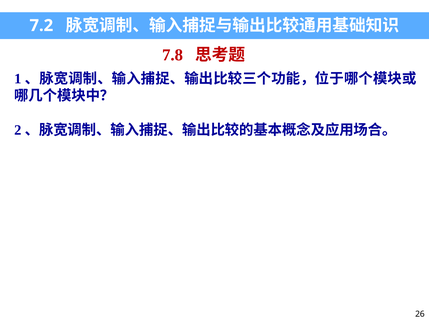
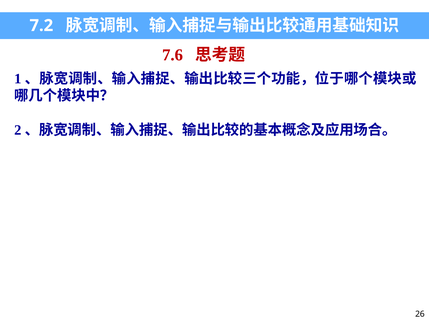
7.8: 7.8 -> 7.6
